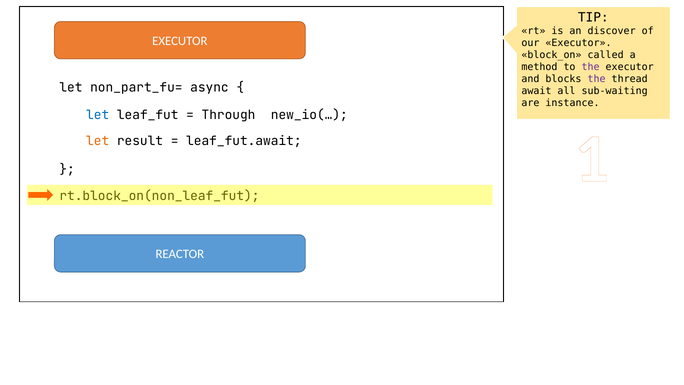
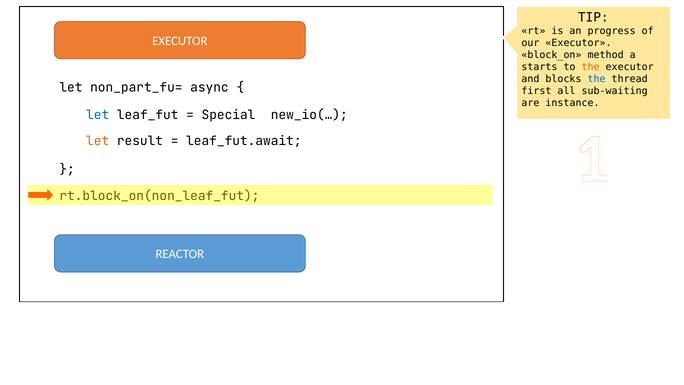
discover: discover -> progress
called: called -> method
method: method -> starts
the at (591, 67) colour: purple -> orange
the at (597, 79) colour: purple -> blue
await: await -> first
Through::new_io(…: Through::new_io(… -> Special::new_io(…
